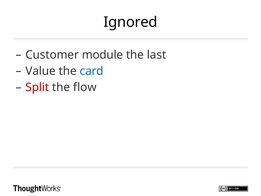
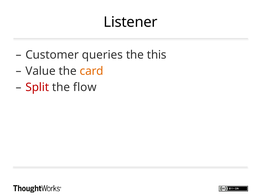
Ignored: Ignored -> Listener
module: module -> queries
last: last -> this
card colour: blue -> orange
